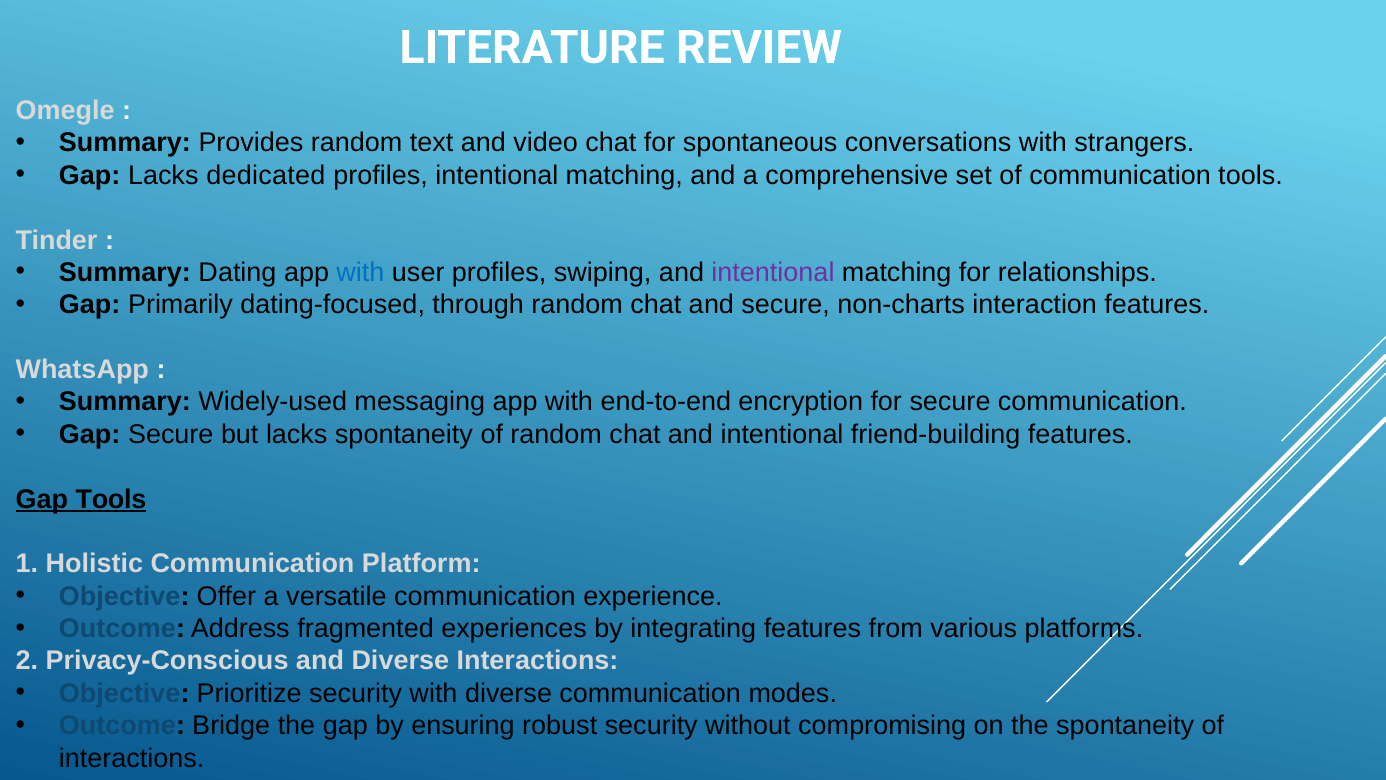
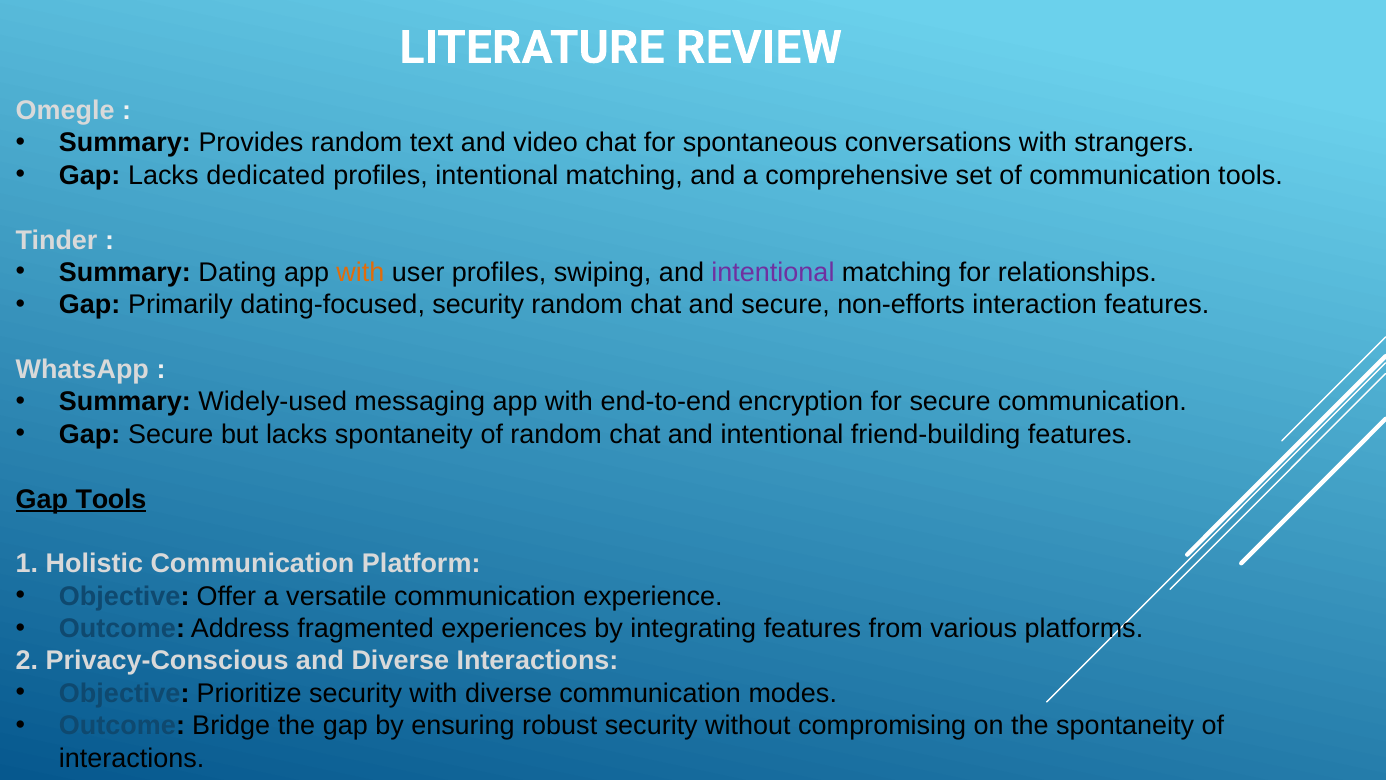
with at (360, 272) colour: blue -> orange
dating-focused through: through -> security
non-charts: non-charts -> non-efforts
